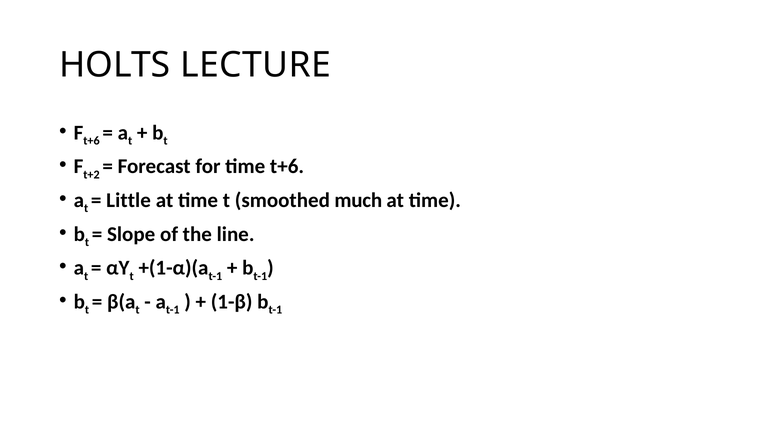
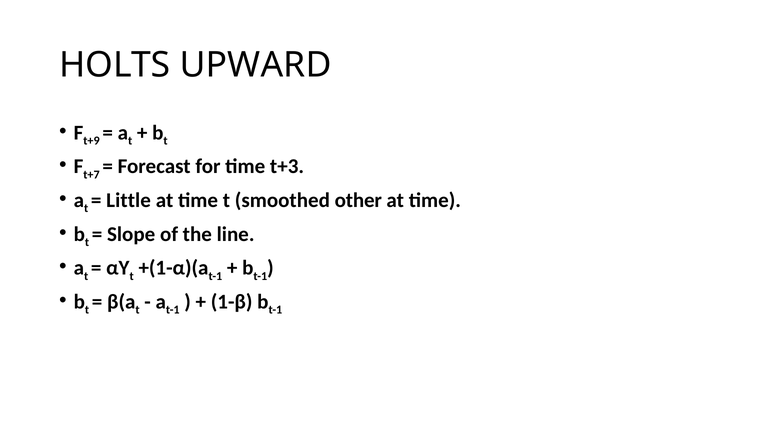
LECTURE: LECTURE -> UPWARD
t+6 at (91, 141): t+6 -> t+9
t+2: t+2 -> t+7
time t+6: t+6 -> t+3
much: much -> other
